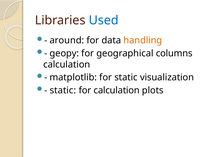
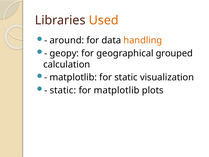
Used colour: blue -> orange
columns: columns -> grouped
for calculation: calculation -> matplotlib
